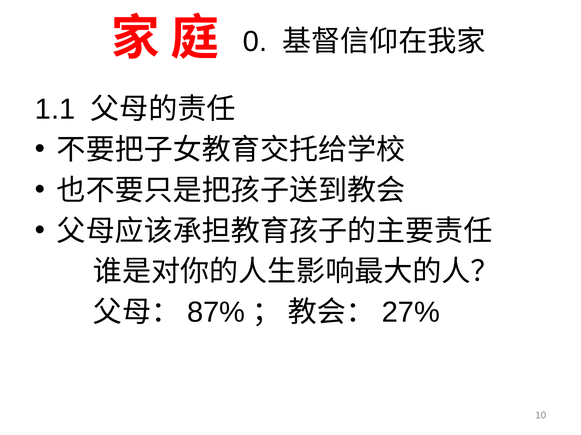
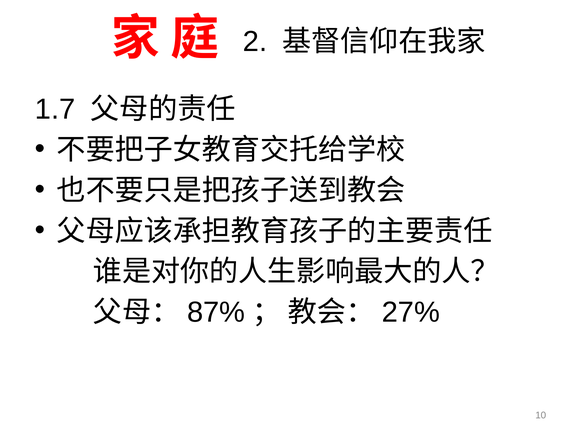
0: 0 -> 2
1.1: 1.1 -> 1.7
